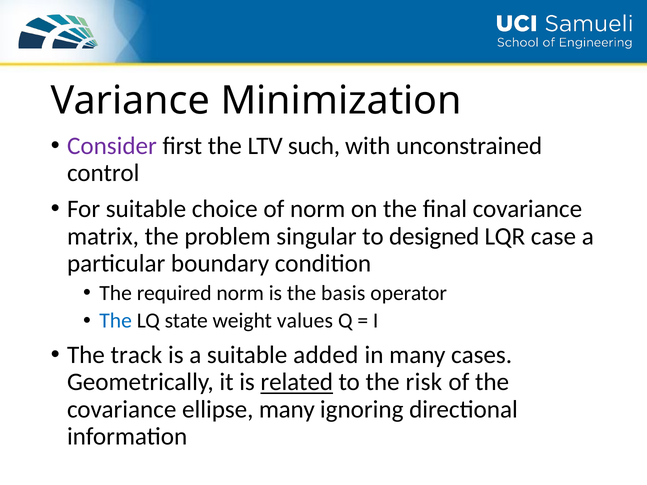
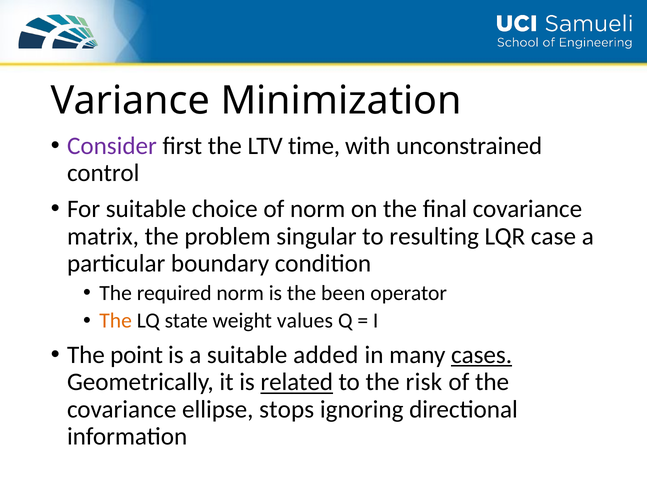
such: such -> time
designed: designed -> resulting
basis: basis -> been
The at (116, 321) colour: blue -> orange
track: track -> point
cases underline: none -> present
ellipse many: many -> stops
